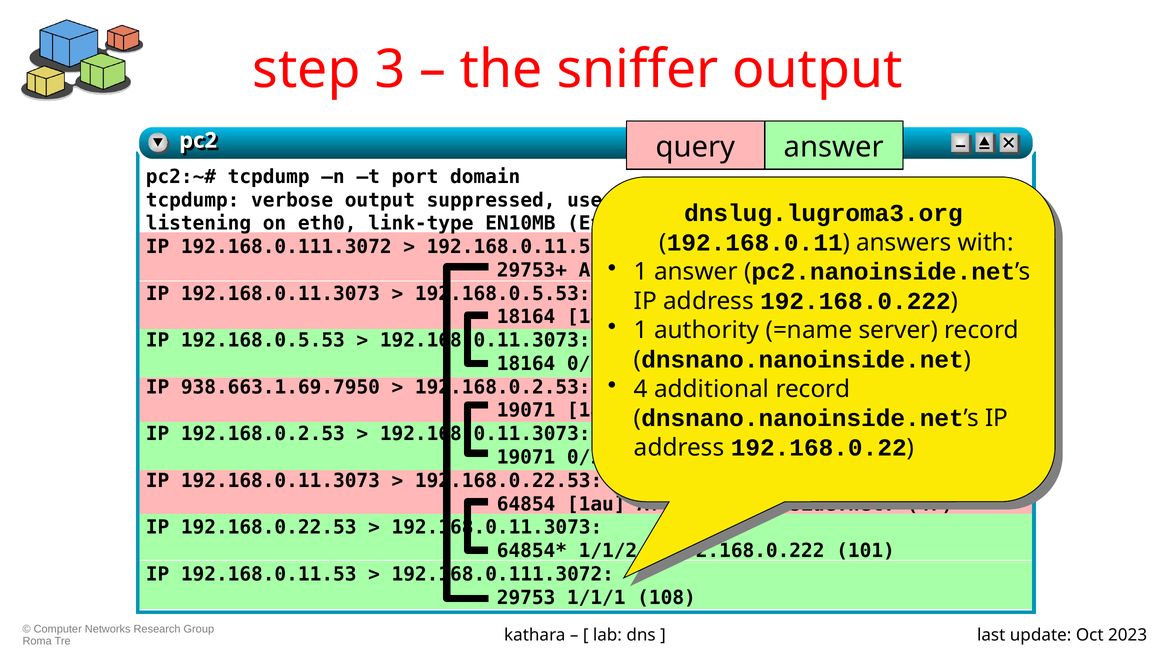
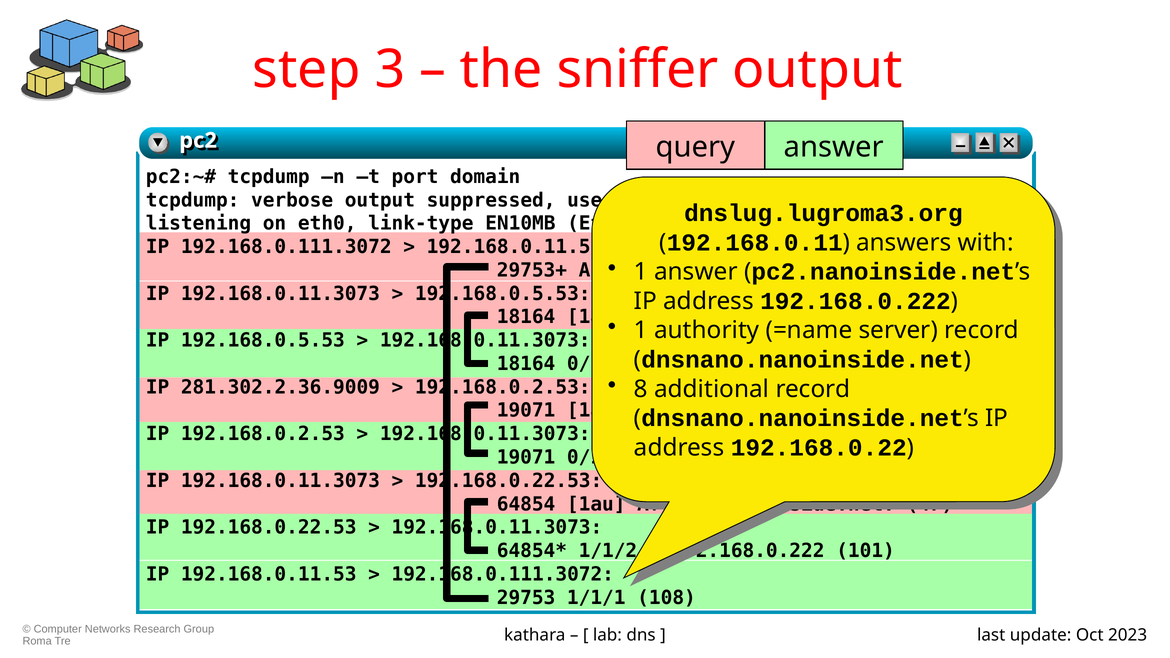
4: 4 -> 8
938.663.1.69.7950: 938.663.1.69.7950 -> 281.302.2.36.9009
